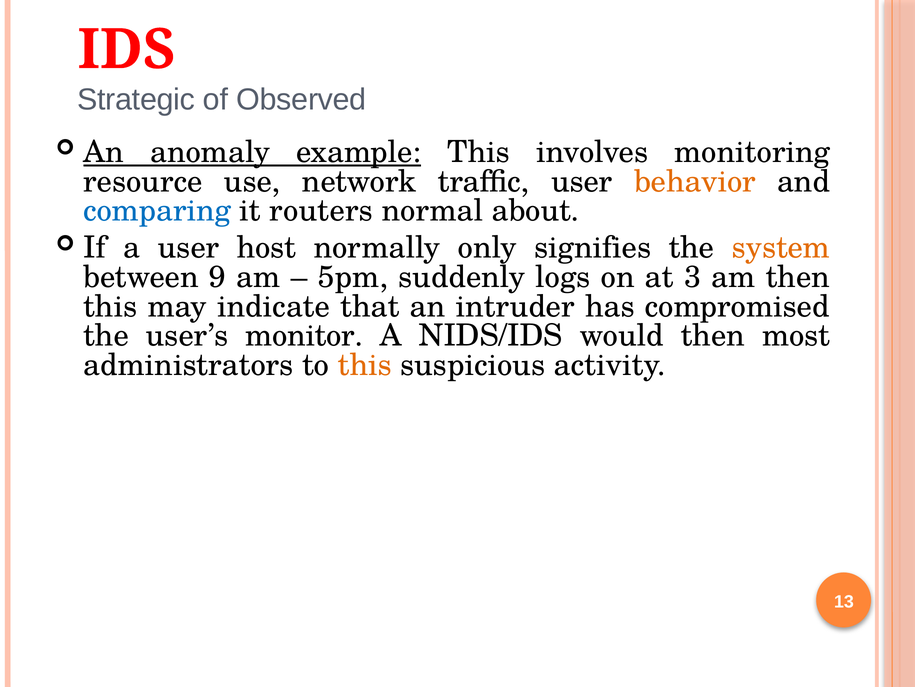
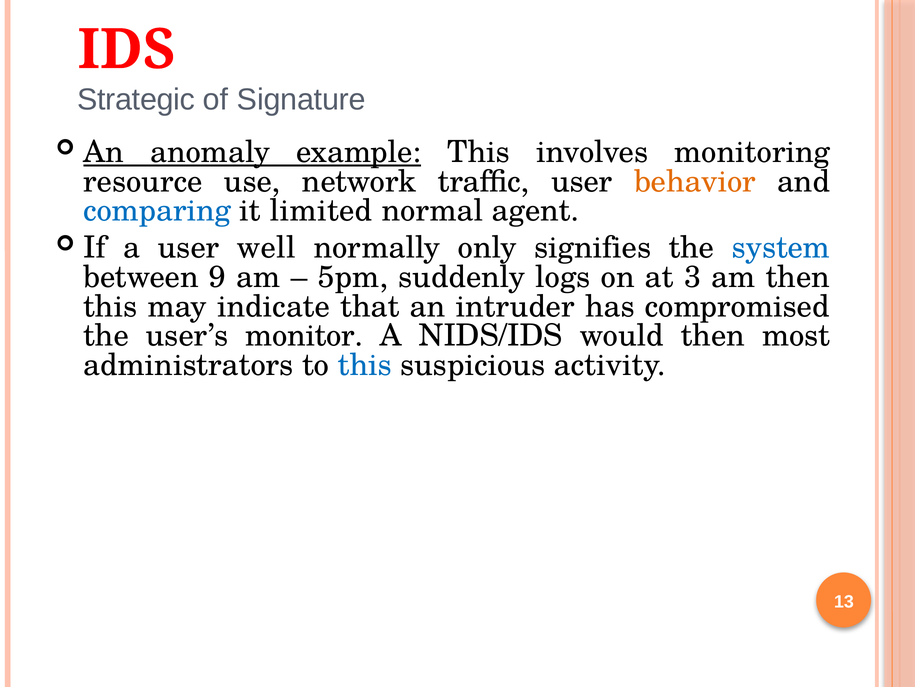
Observed: Observed -> Signature
routers: routers -> limited
about: about -> agent
host: host -> well
system colour: orange -> blue
this at (365, 365) colour: orange -> blue
